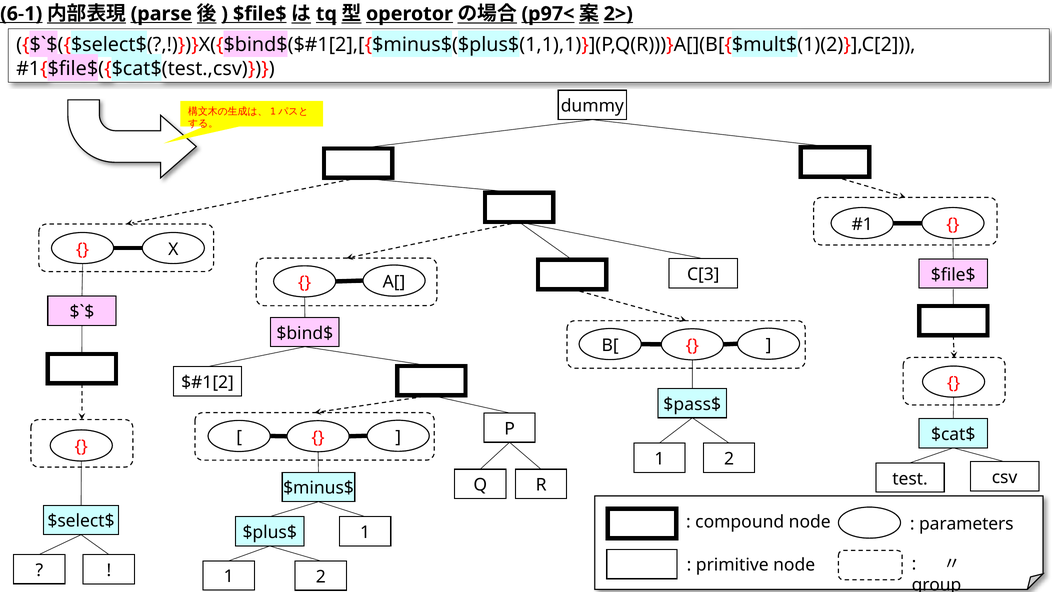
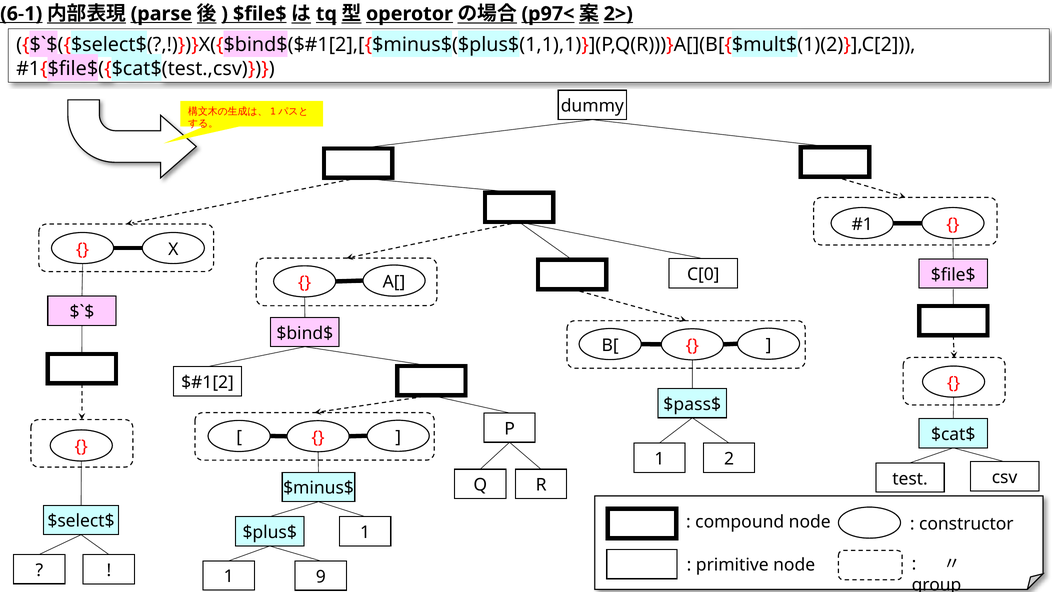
C[3: C[3 -> C[0
parameters: parameters -> constructor
2 at (321, 577): 2 -> 9
